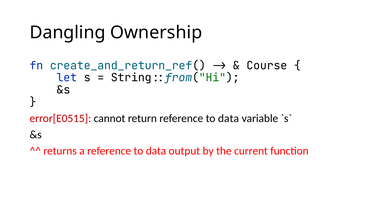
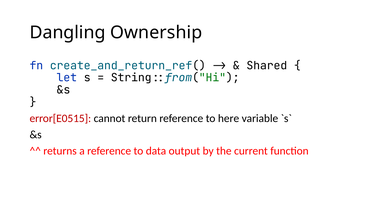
Course: Course -> Shared
return reference to data: data -> here
